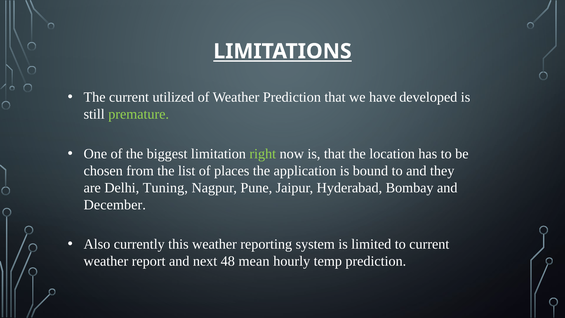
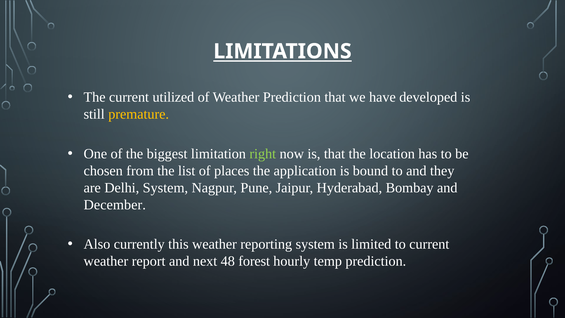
premature colour: light green -> yellow
Delhi Tuning: Tuning -> System
mean: mean -> forest
